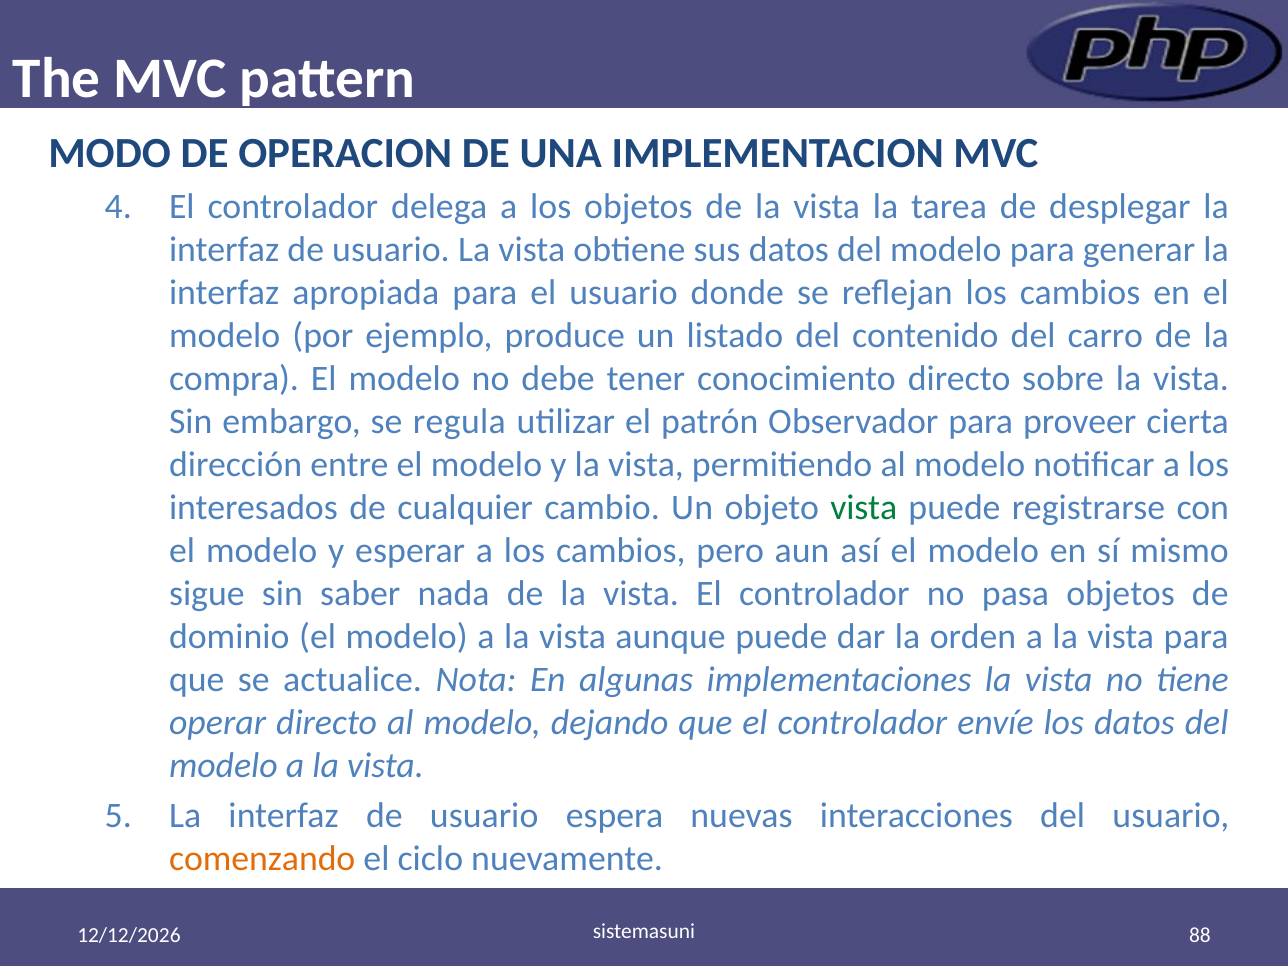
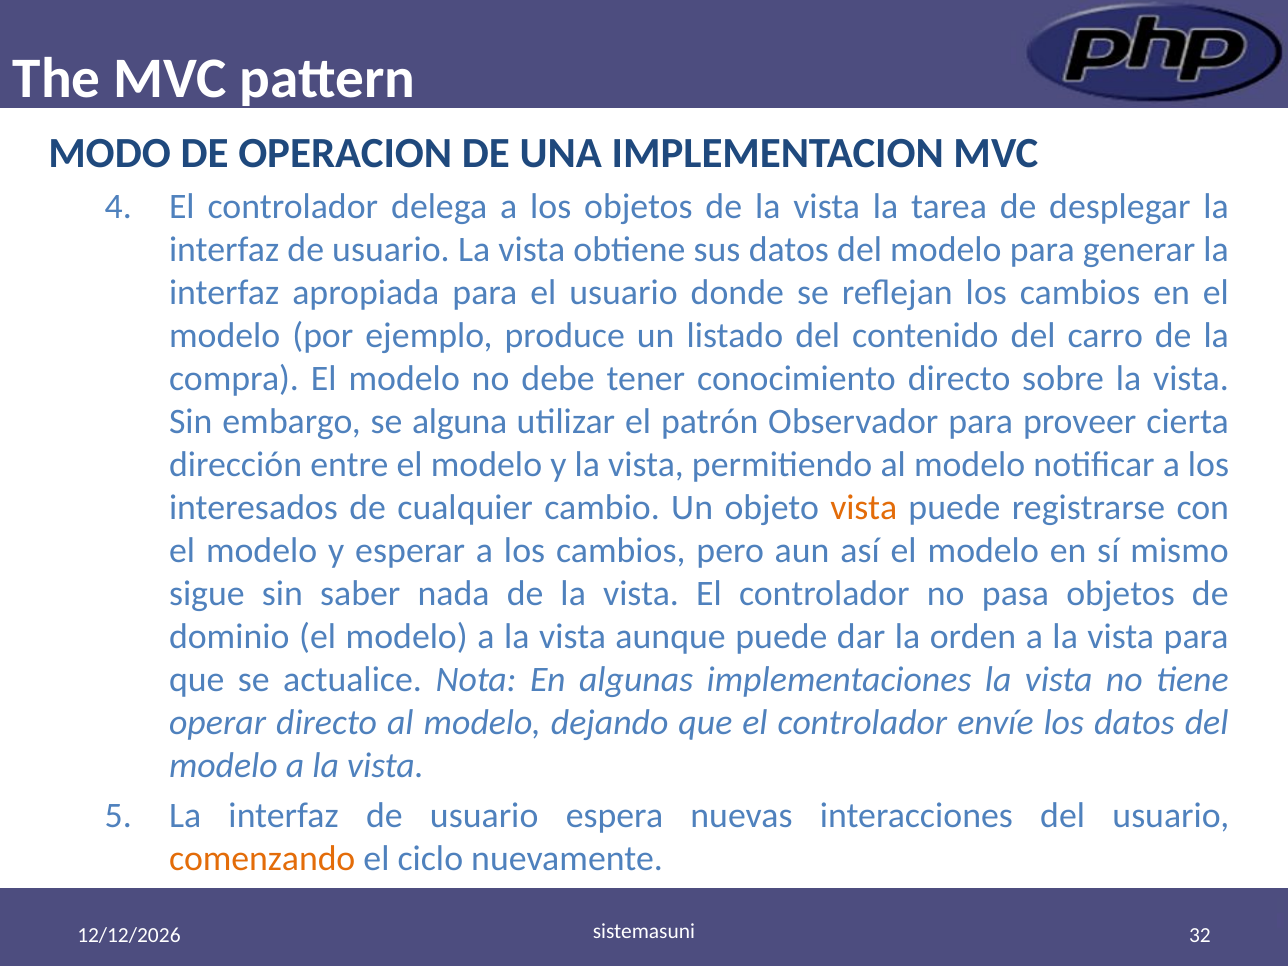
regula: regula -> alguna
vista at (864, 508) colour: green -> orange
88: 88 -> 32
